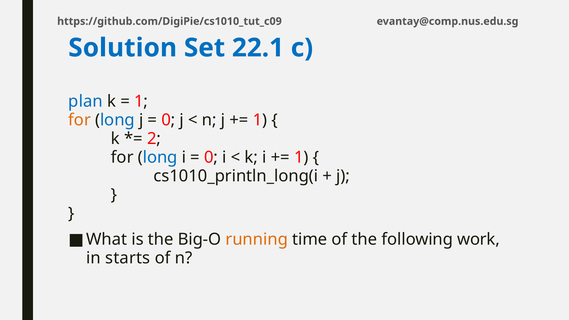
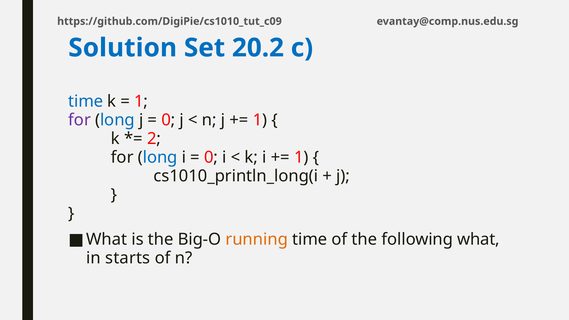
22.1: 22.1 -> 20.2
plan at (86, 101): plan -> time
for at (80, 120) colour: orange -> purple
following work: work -> what
